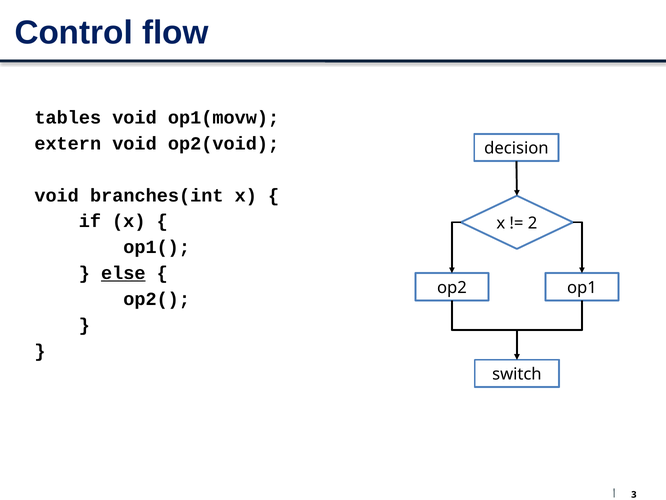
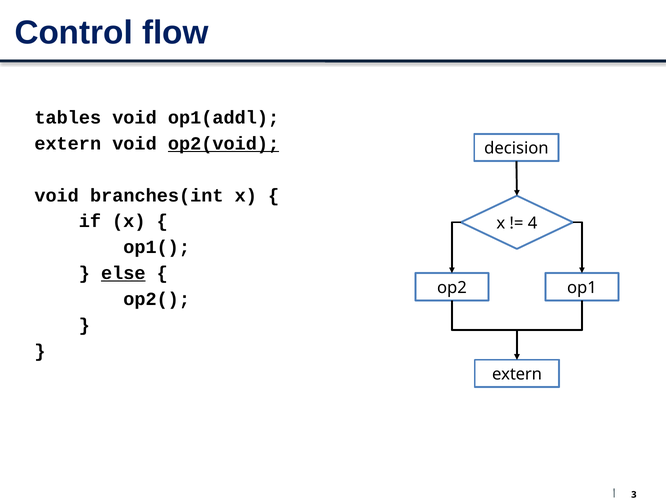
op1(movw: op1(movw -> op1(addl
op2(void underline: none -> present
2: 2 -> 4
switch at (517, 374): switch -> extern
